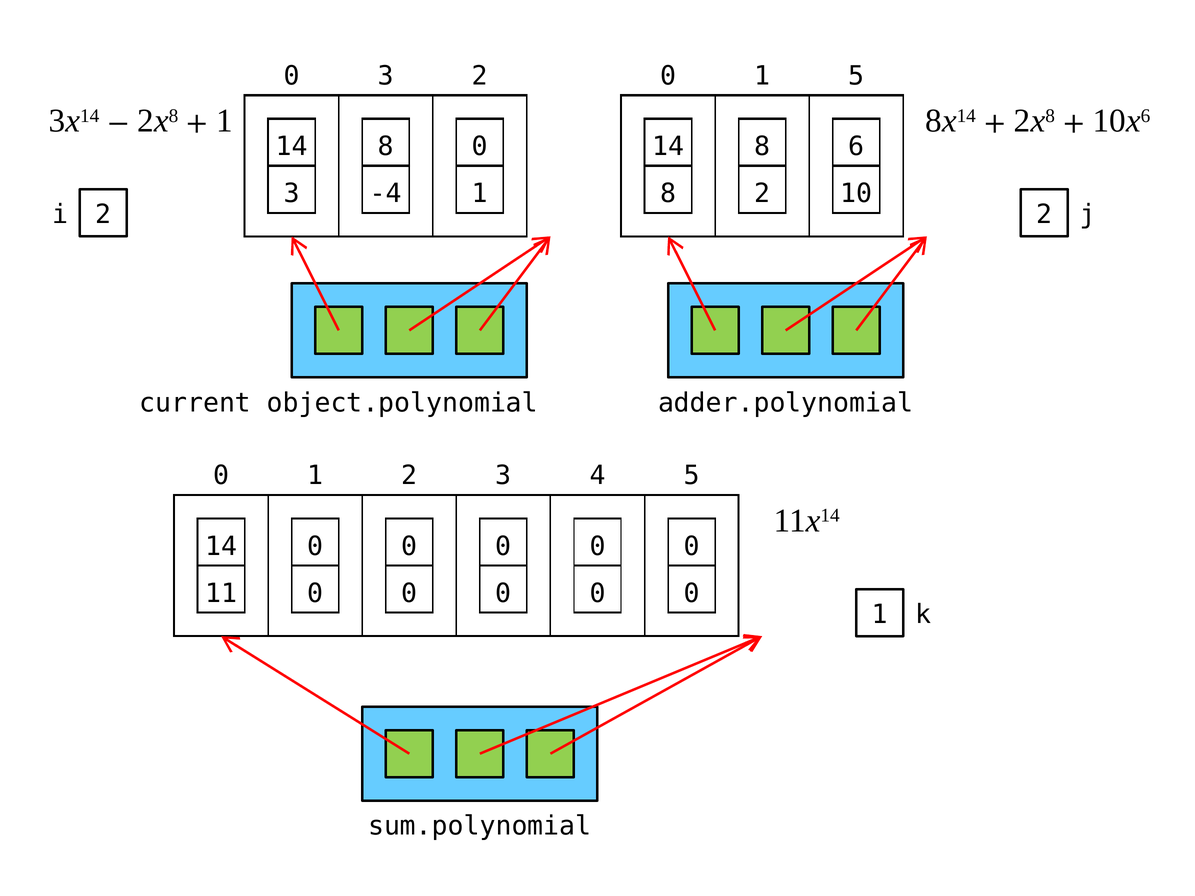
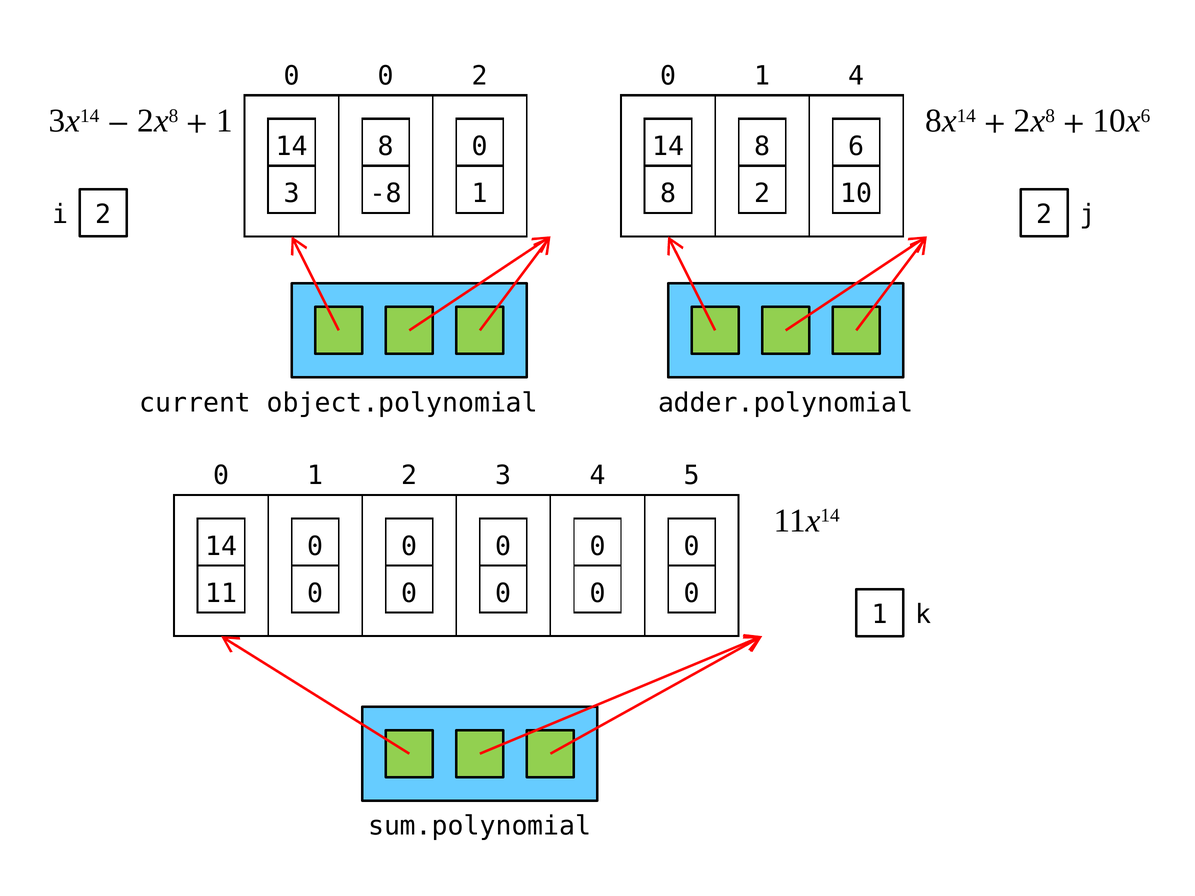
3 at (386, 76): 3 -> 0
1 5: 5 -> 4
-4: -4 -> -8
